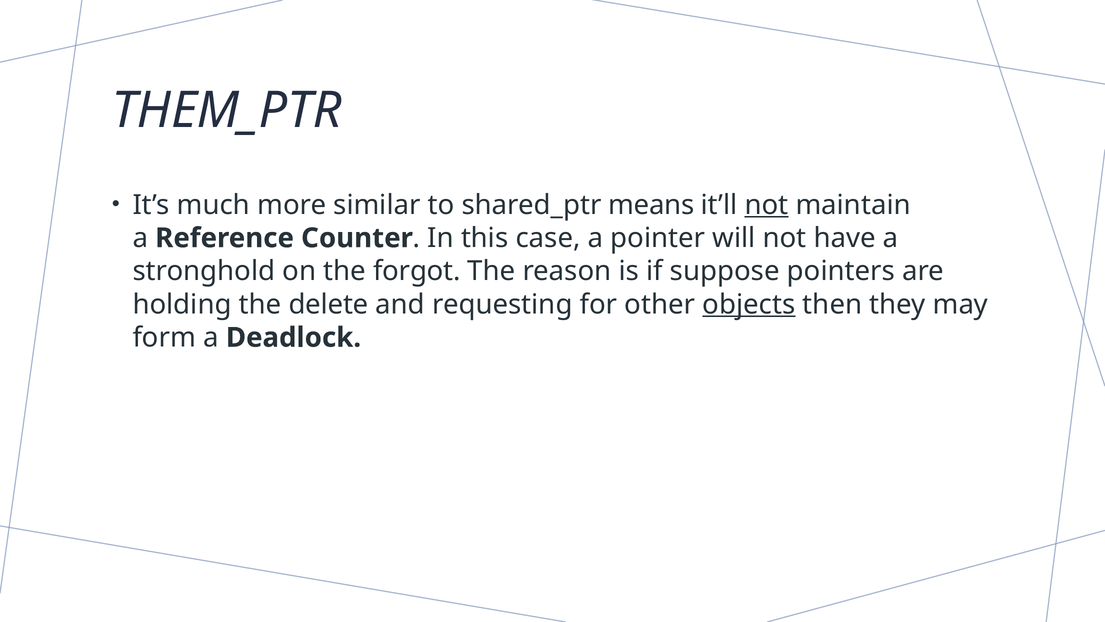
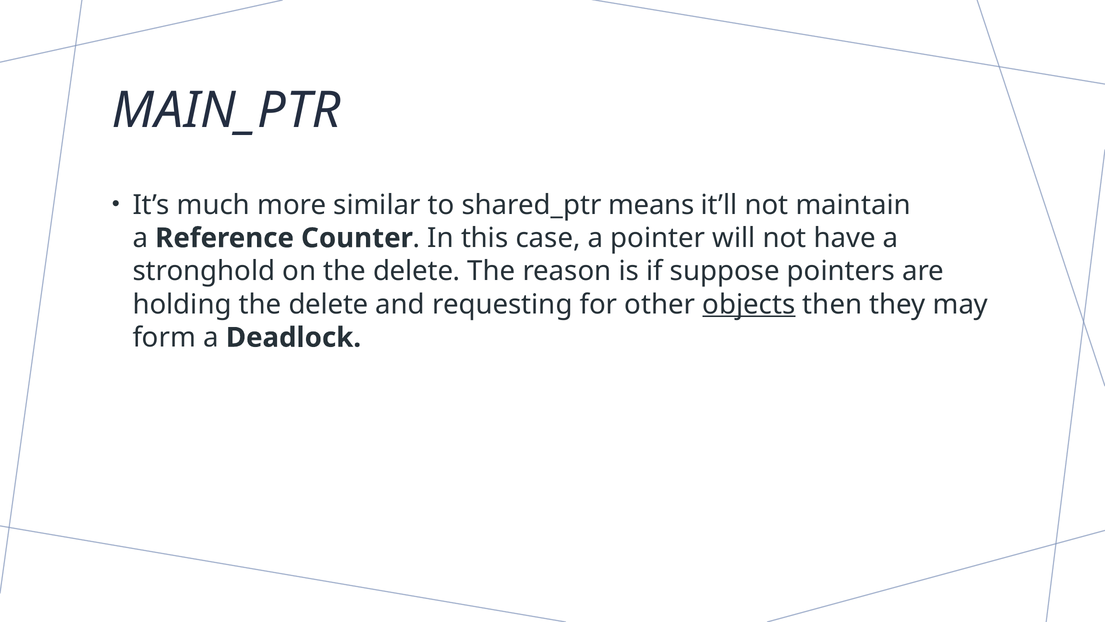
THEM_PTR: THEM_PTR -> MAIN_PTR
not at (767, 205) underline: present -> none
on the forgot: forgot -> delete
